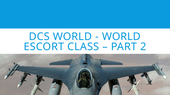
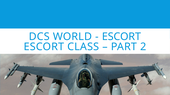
WORLD at (121, 37): WORLD -> ESCORT
